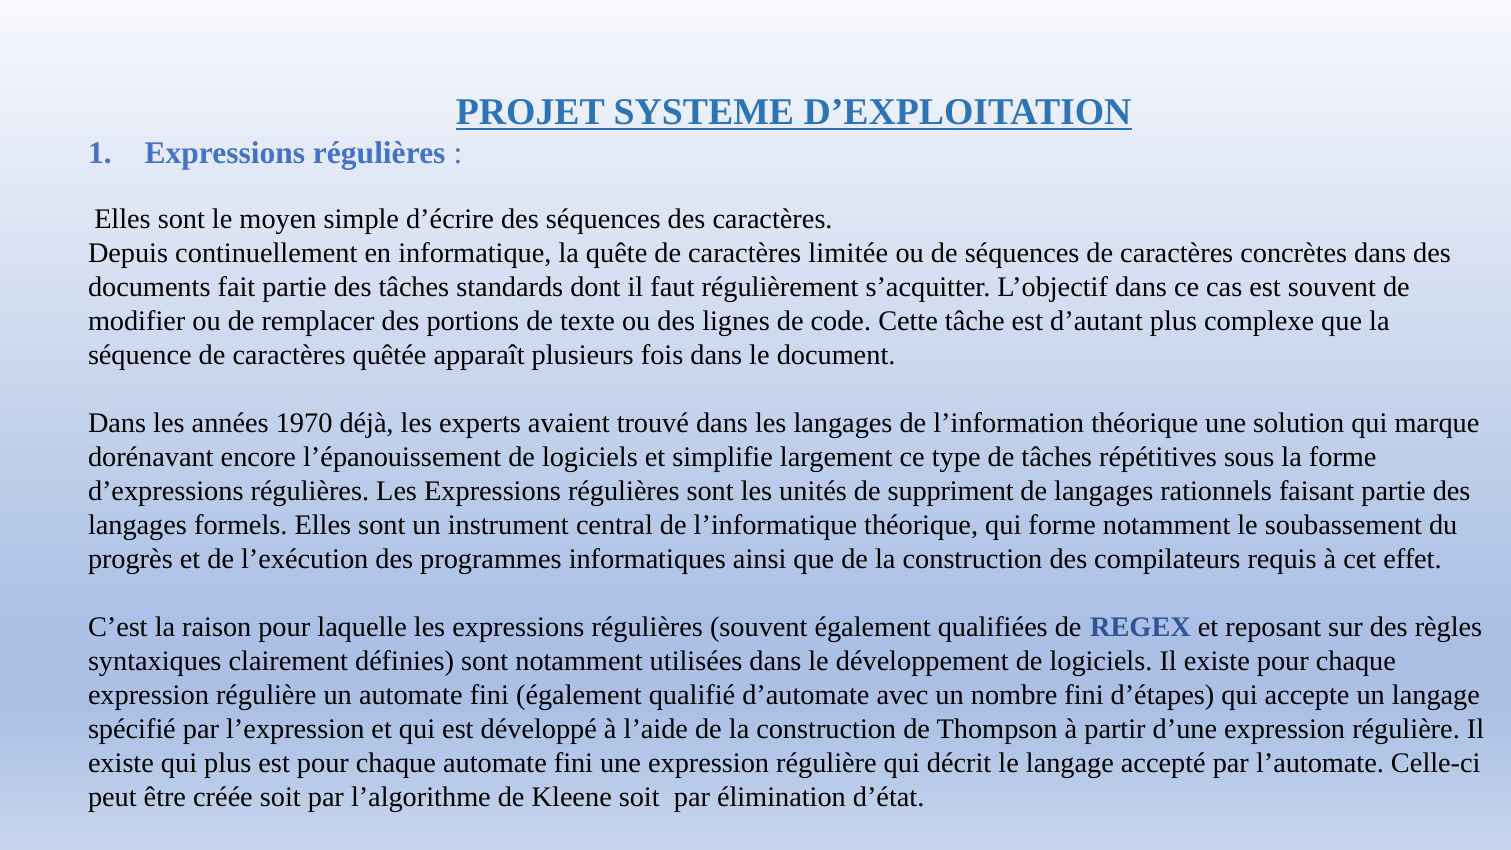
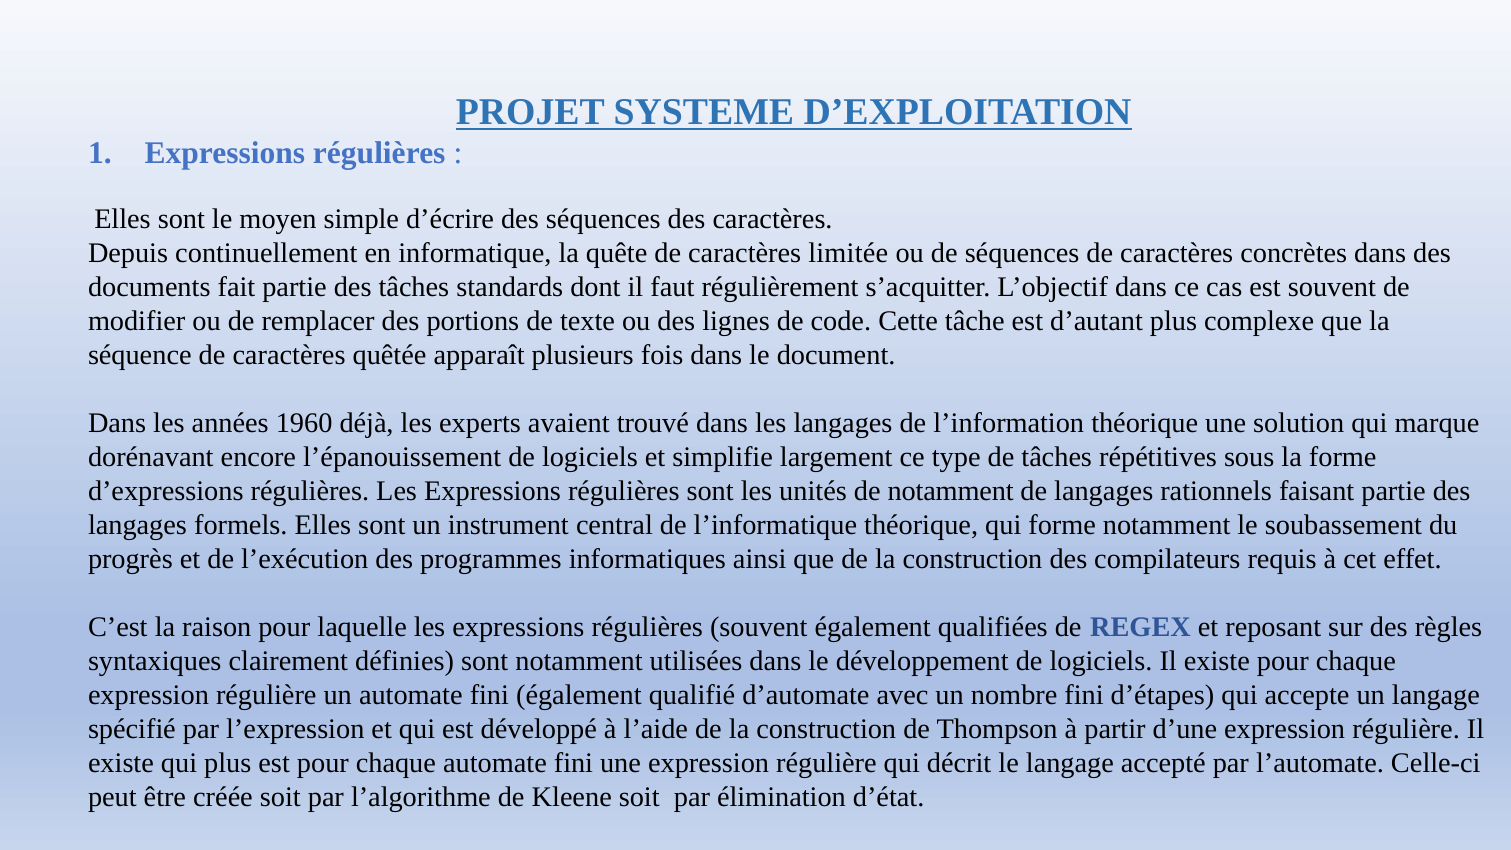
1970: 1970 -> 1960
de suppriment: suppriment -> notamment
